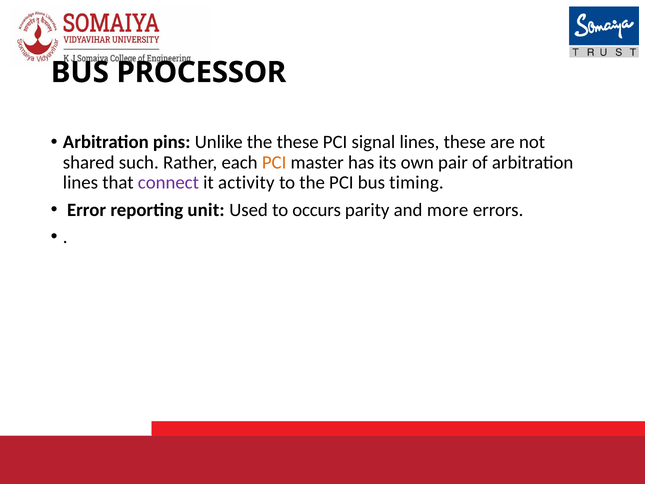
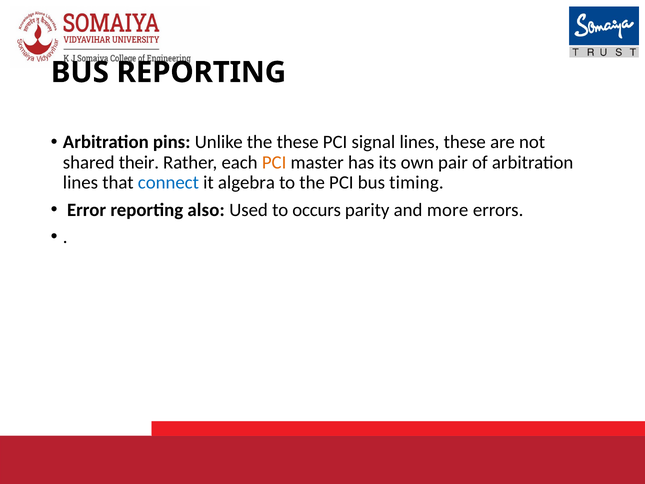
BUS PROCESSOR: PROCESSOR -> REPORTING
such: such -> their
connect colour: purple -> blue
activity: activity -> algebra
unit: unit -> also
